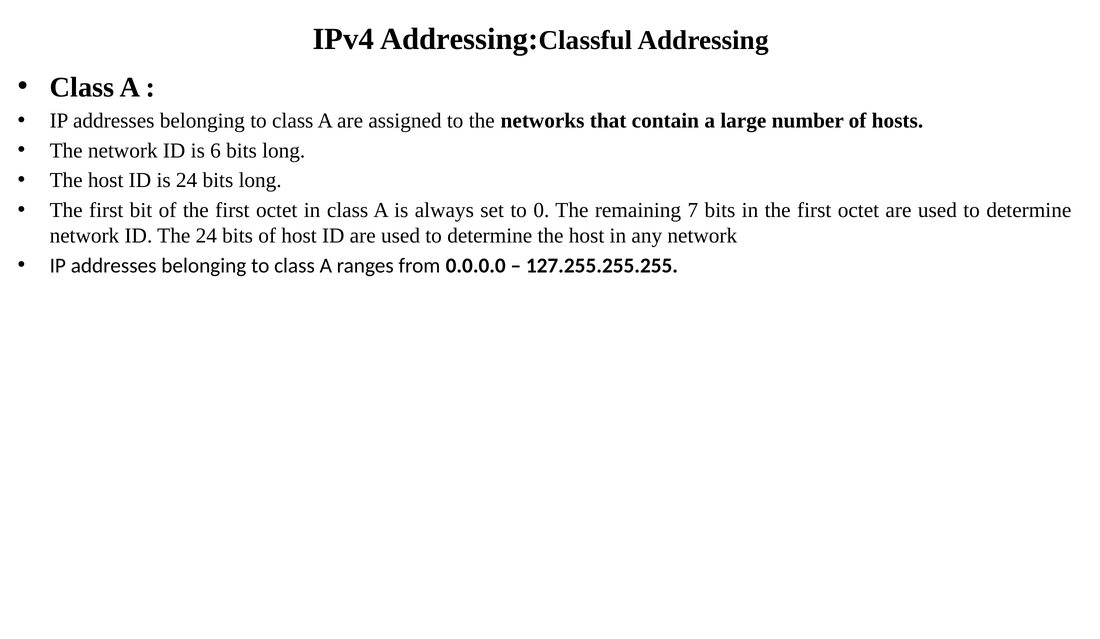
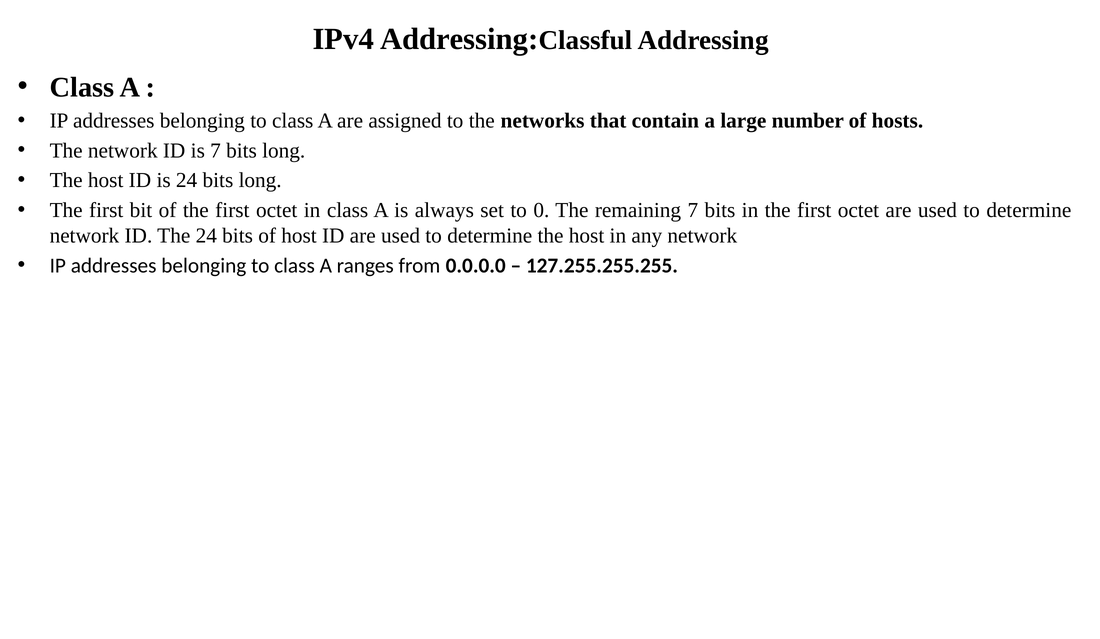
is 6: 6 -> 7
